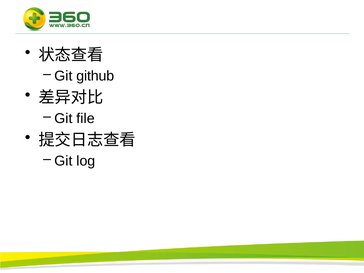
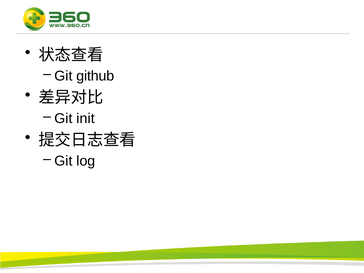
file: file -> init
